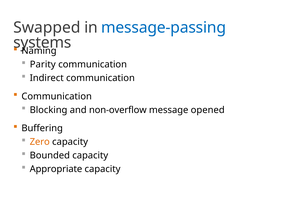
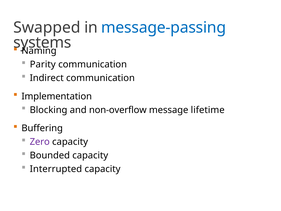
Communication at (57, 96): Communication -> Implementation
opened: opened -> lifetime
Zero colour: orange -> purple
Appropriate: Appropriate -> Interrupted
